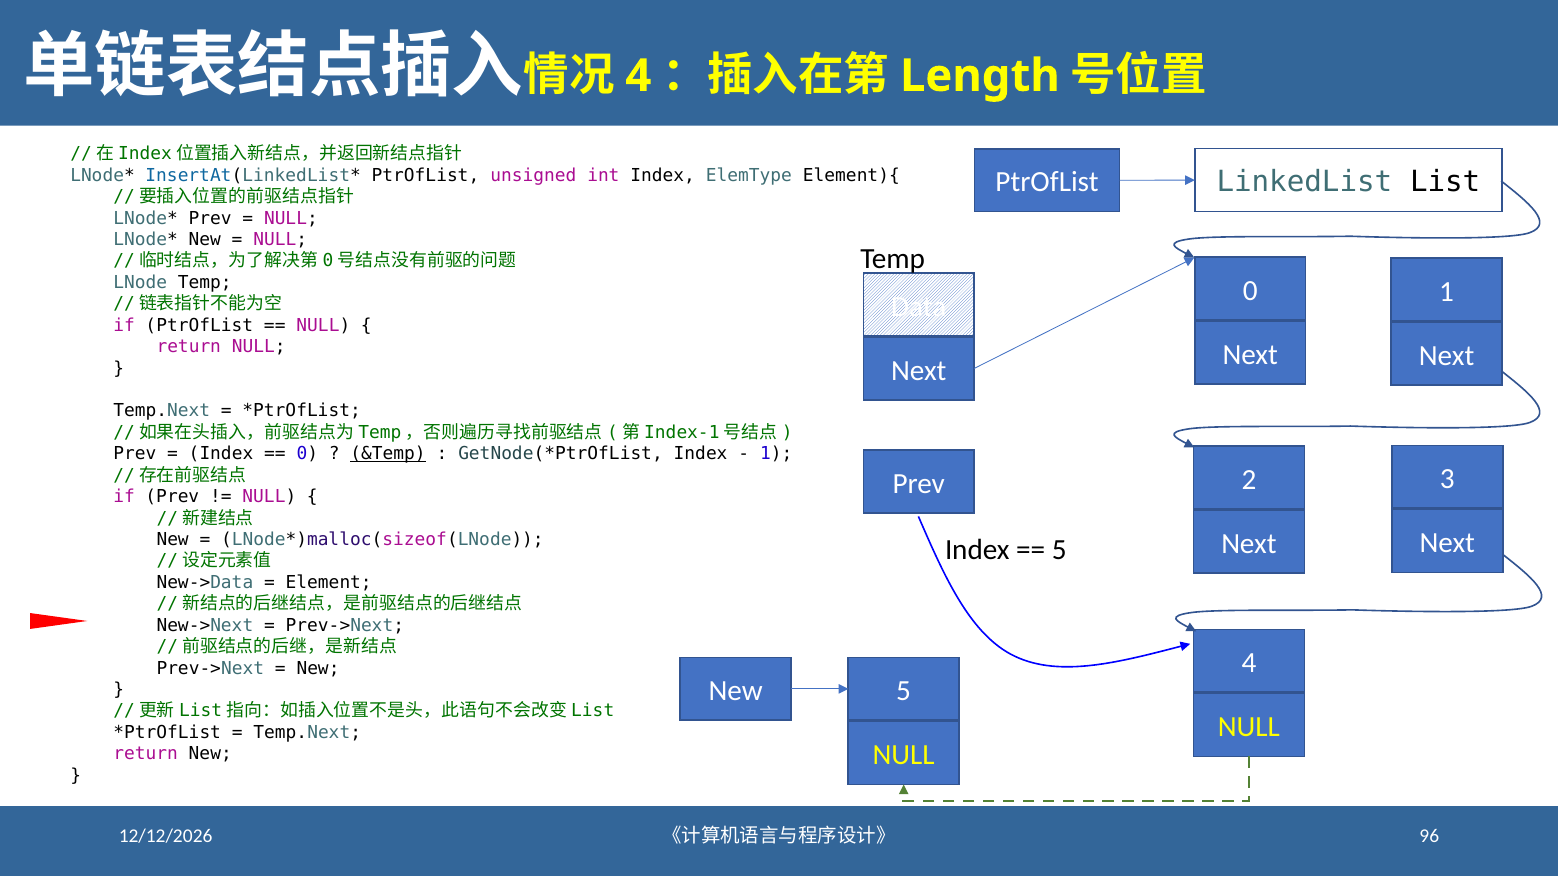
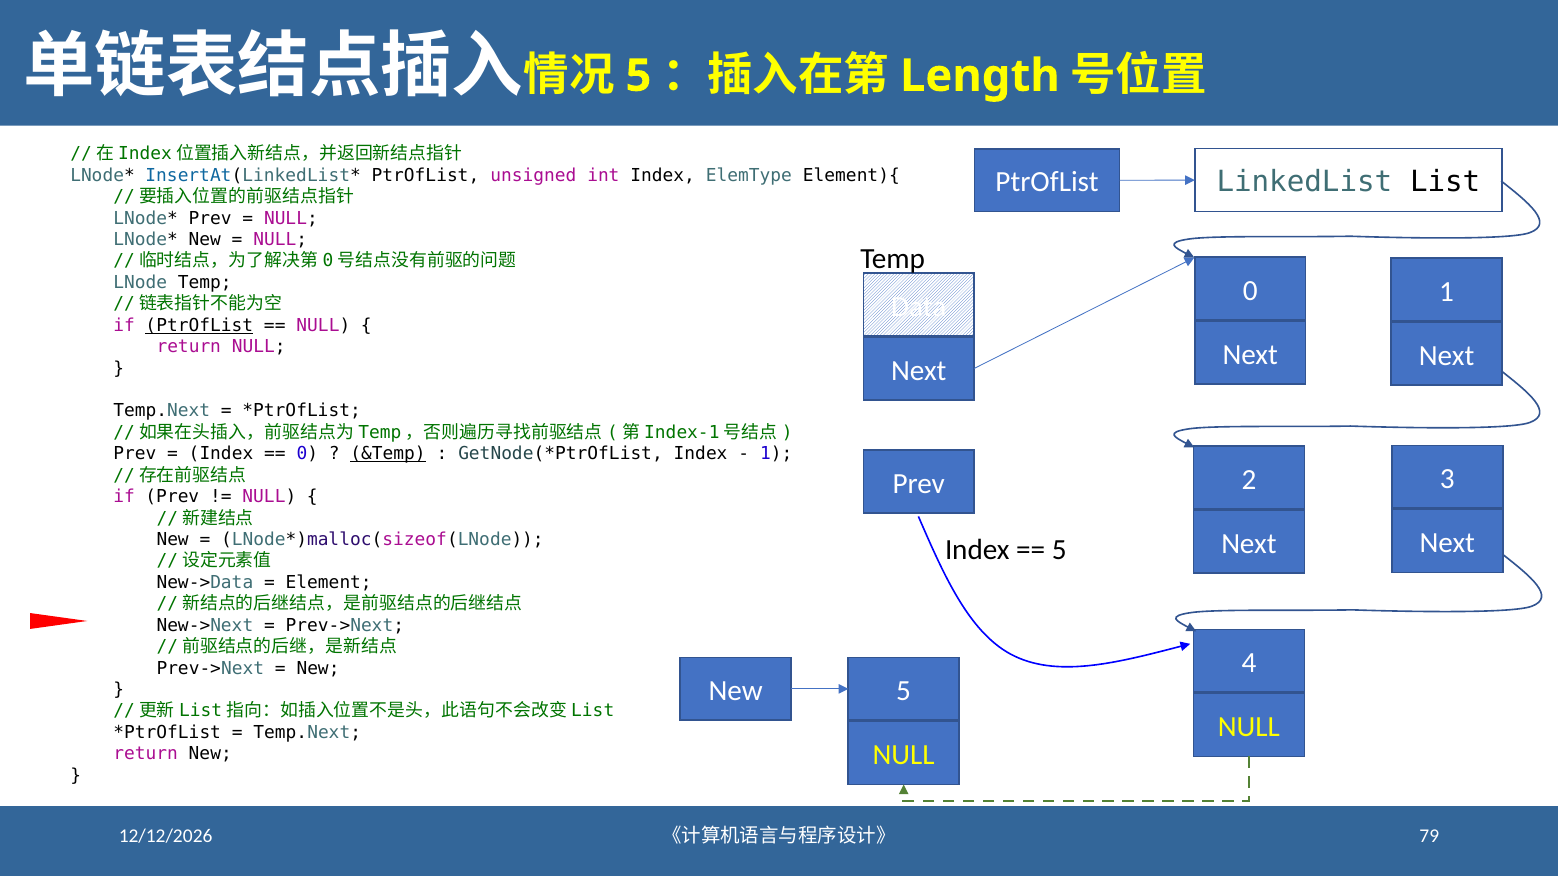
4 at (638, 76): 4 -> 5
PtrOfList at (199, 326) underline: none -> present
96: 96 -> 79
